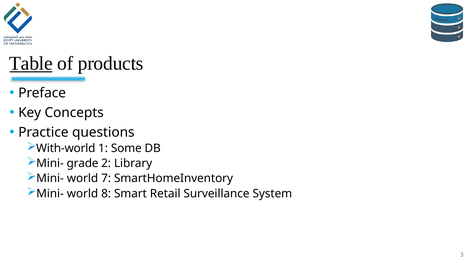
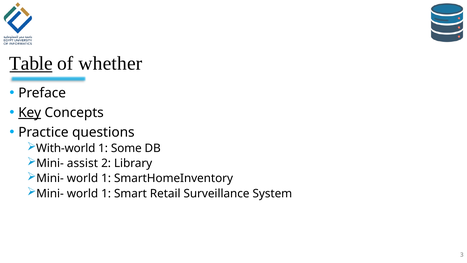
products: products -> whether
Key underline: none -> present
grade: grade -> assist
7 at (106, 178): 7 -> 1
8 at (106, 193): 8 -> 1
